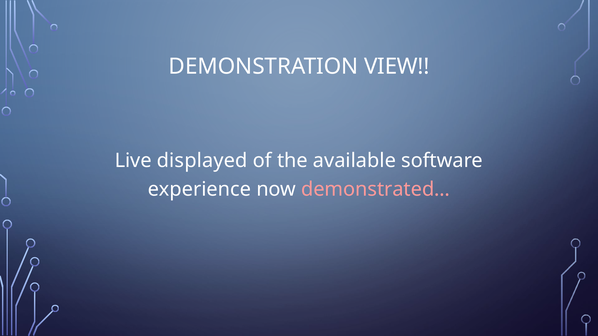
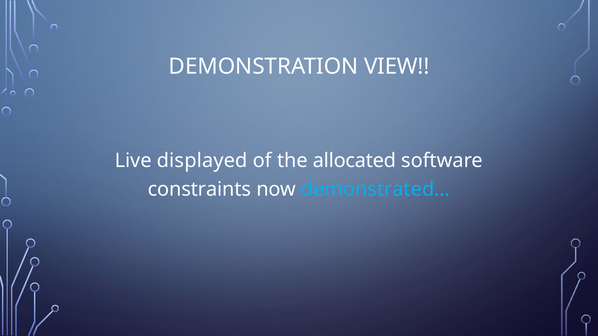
available: available -> allocated
experience: experience -> constraints
demonstrated… colour: pink -> light blue
